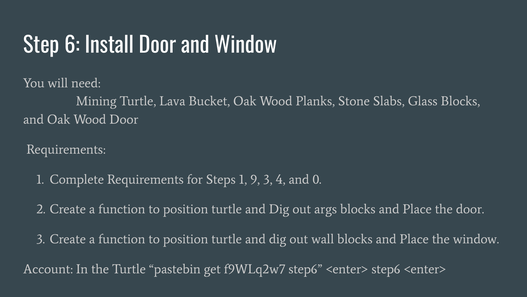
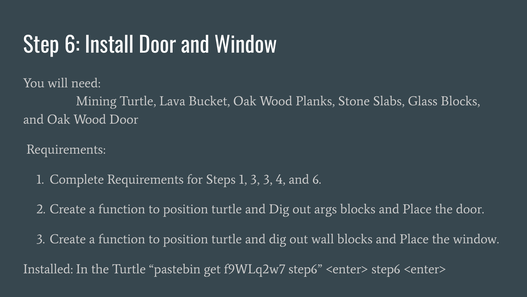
1 9: 9 -> 3
and 0: 0 -> 6
Account: Account -> Installed
